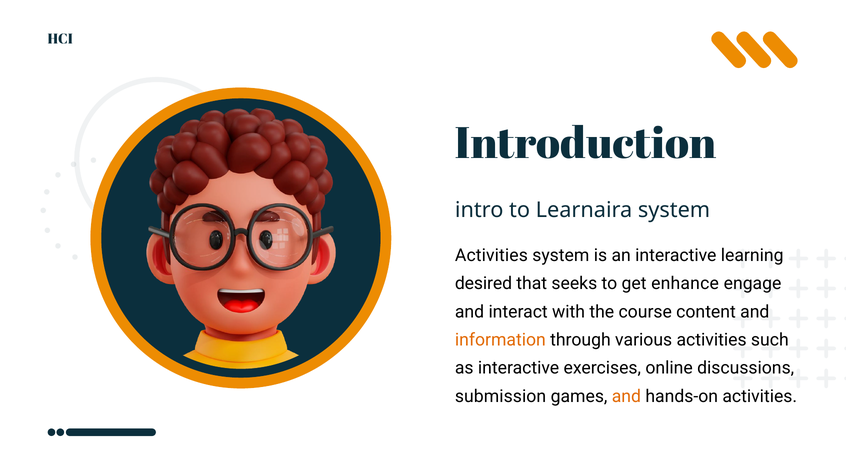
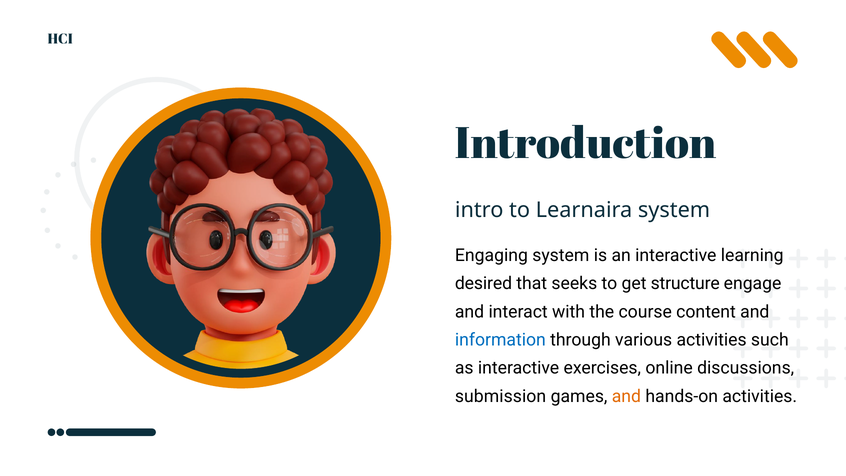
Activities at (491, 255): Activities -> Engaging
enhance: enhance -> structure
information colour: orange -> blue
